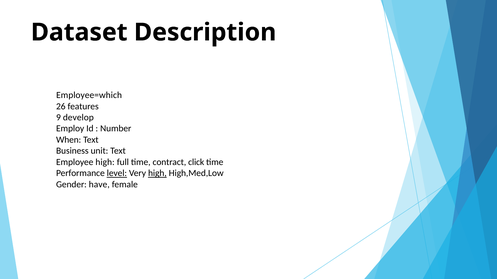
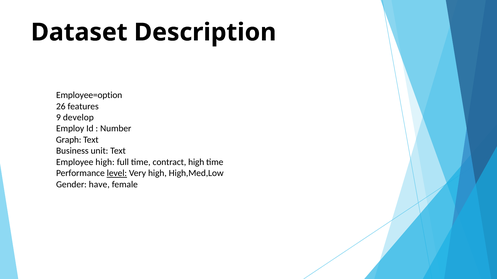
Employee=which: Employee=which -> Employee=option
When: When -> Graph
contract click: click -> high
high at (157, 174) underline: present -> none
